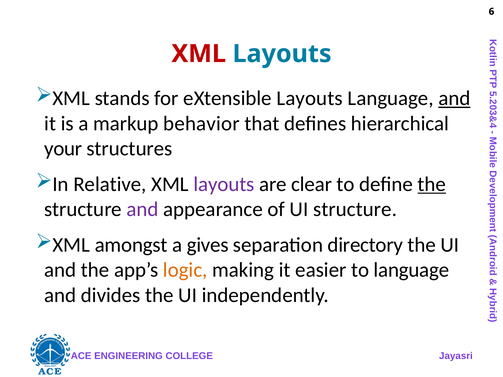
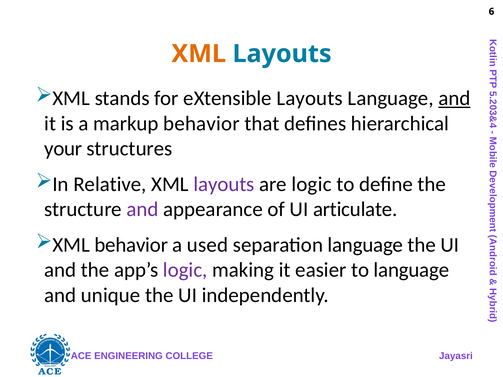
XML at (199, 54) colour: red -> orange
are clear: clear -> logic
the at (432, 184) underline: present -> none
UI structure: structure -> articulate
XML amongst: amongst -> behavior
gives: gives -> used
separation directory: directory -> language
logic at (185, 270) colour: orange -> purple
divides: divides -> unique
